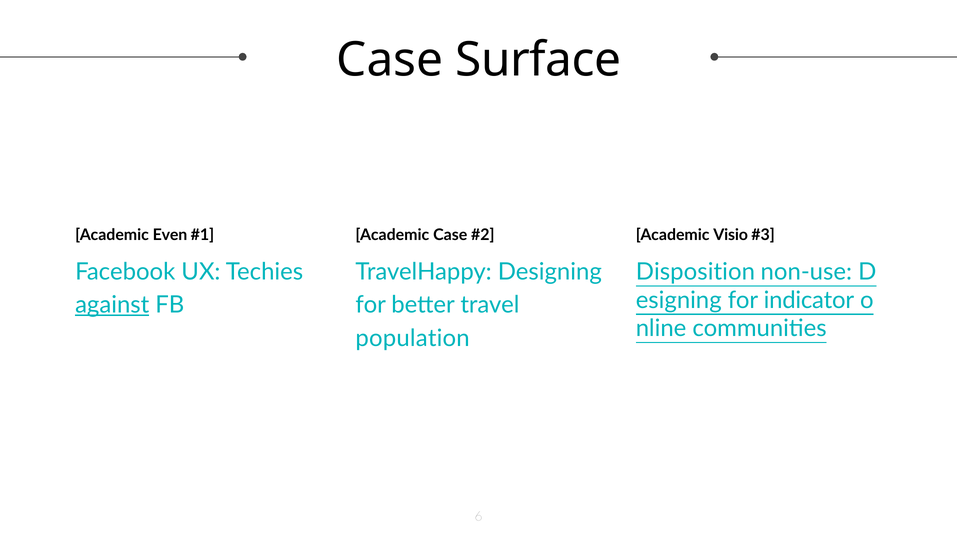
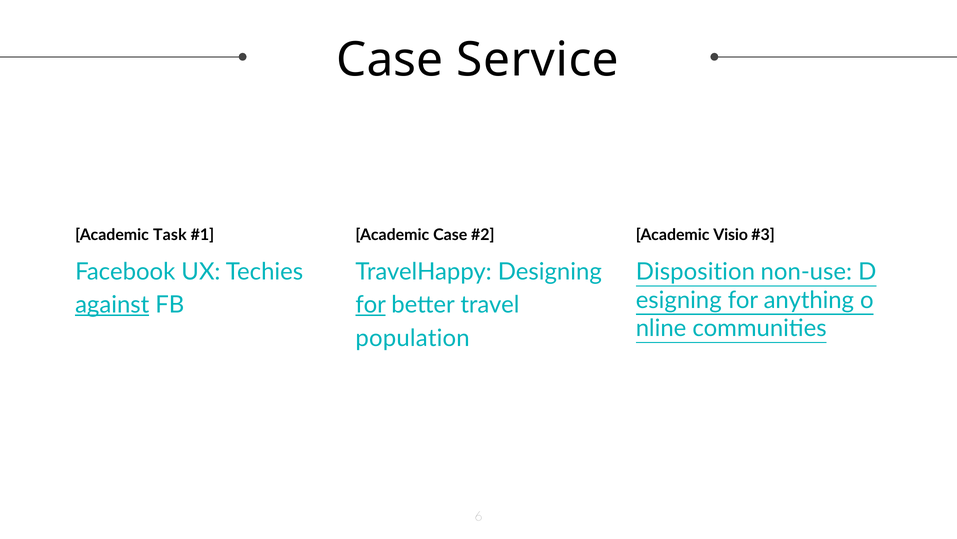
Surface: Surface -> Service
Even: Even -> Task
indicator: indicator -> anything
for at (371, 305) underline: none -> present
